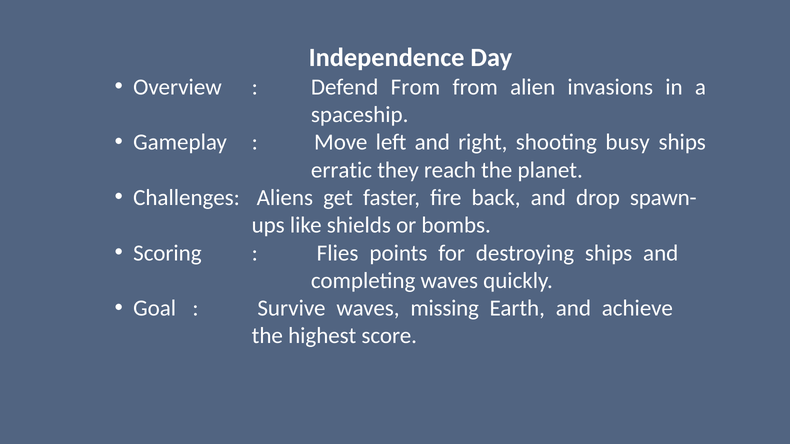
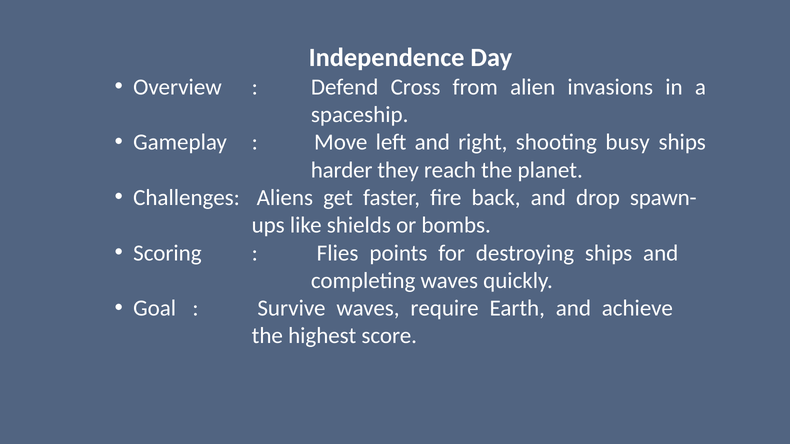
Defend From: From -> Cross
erratic: erratic -> harder
missing: missing -> require
